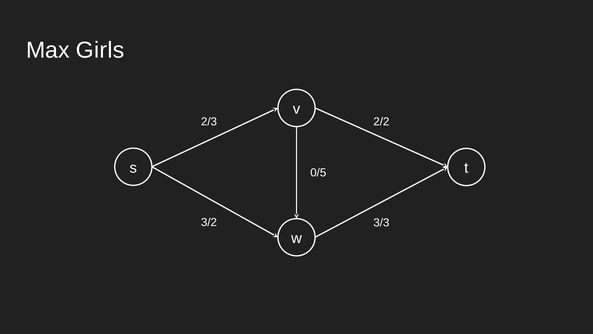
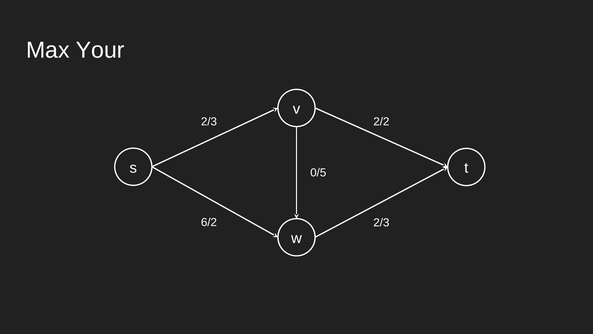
Girls: Girls -> Your
3/2: 3/2 -> 6/2
3/3 at (381, 222): 3/3 -> 2/3
